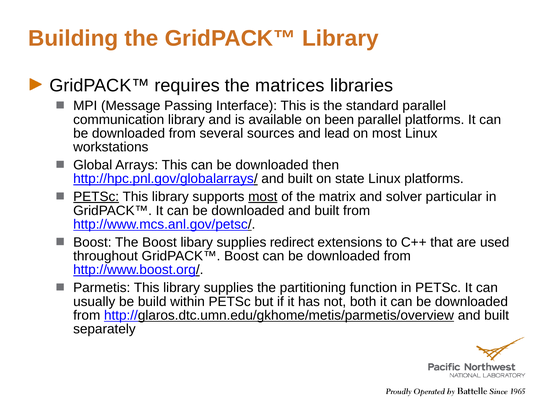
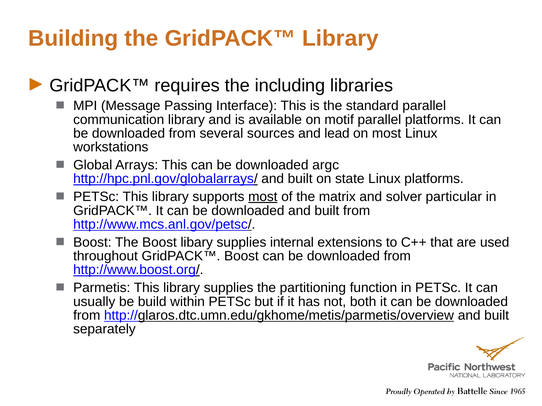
matrices: matrices -> including
been: been -> motif
then: then -> argc
PETSc at (96, 197) underline: present -> none
redirect: redirect -> internal
